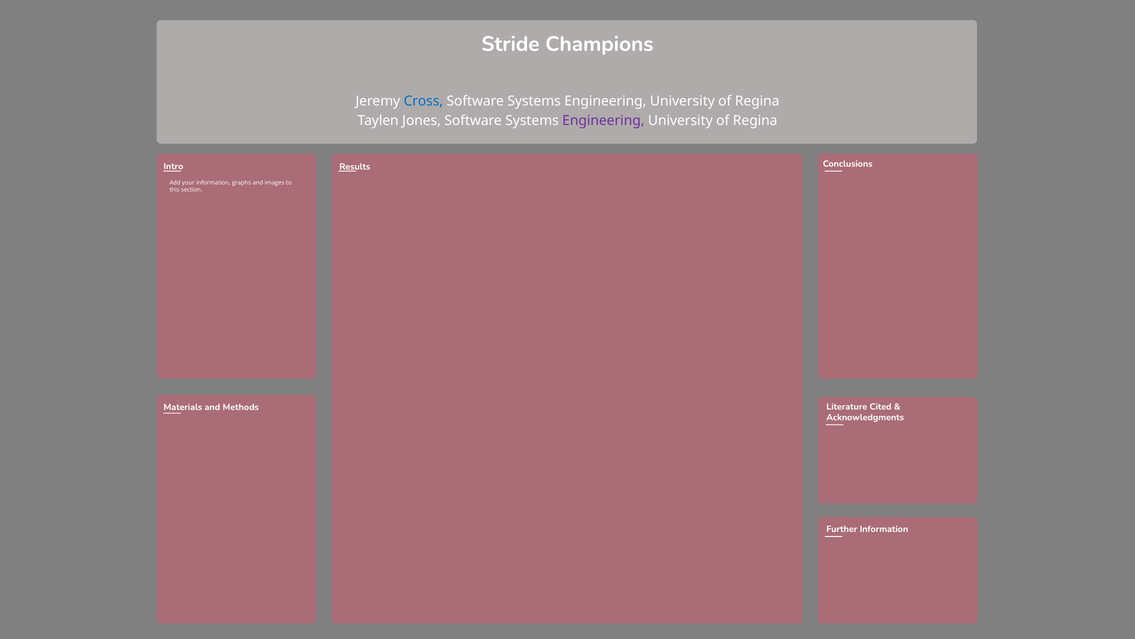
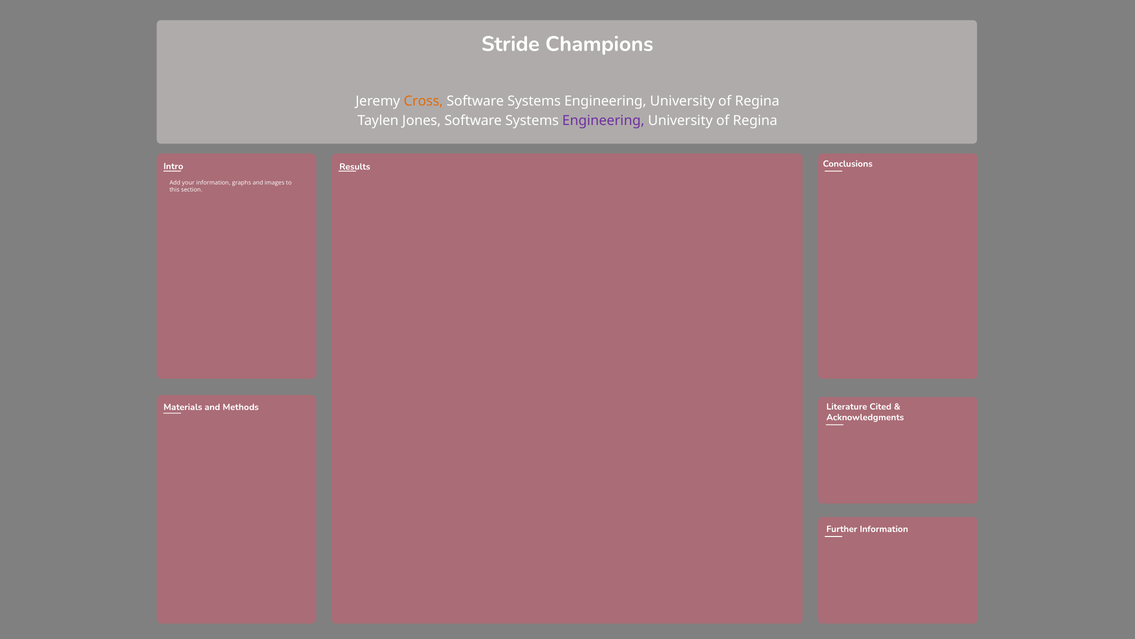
Cross colour: blue -> orange
